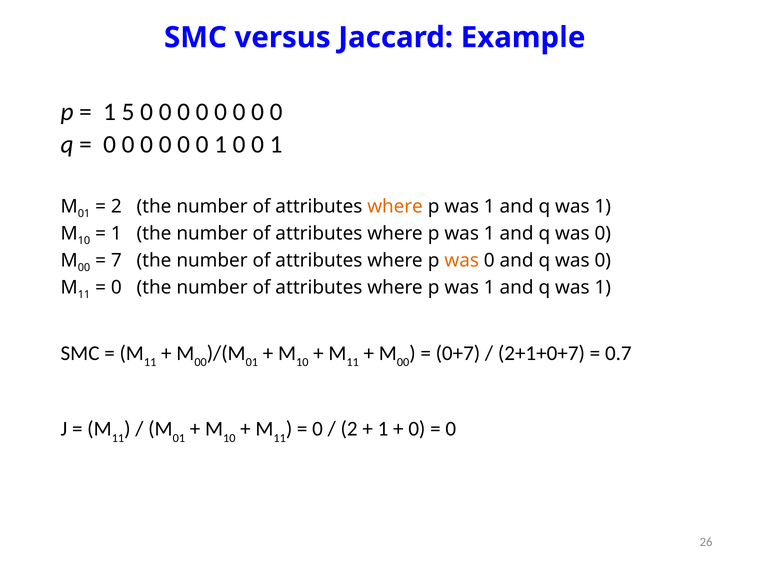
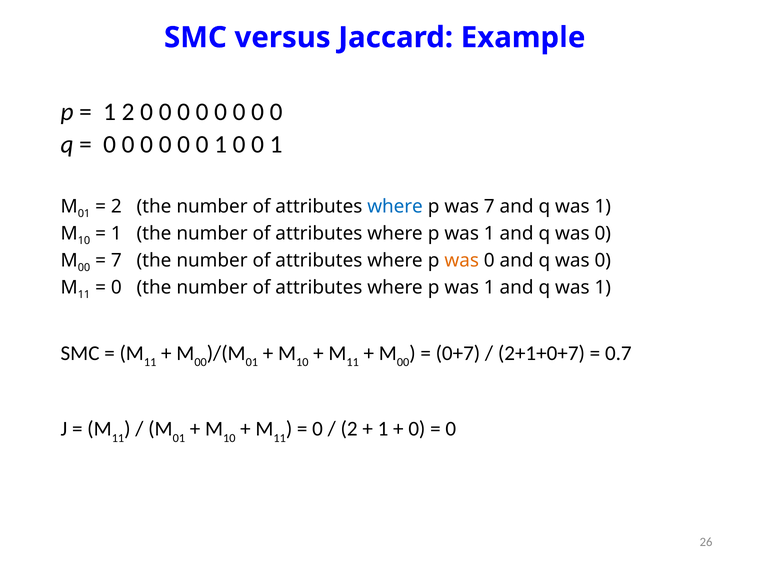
1 5: 5 -> 2
where at (395, 207) colour: orange -> blue
1 at (489, 207): 1 -> 7
